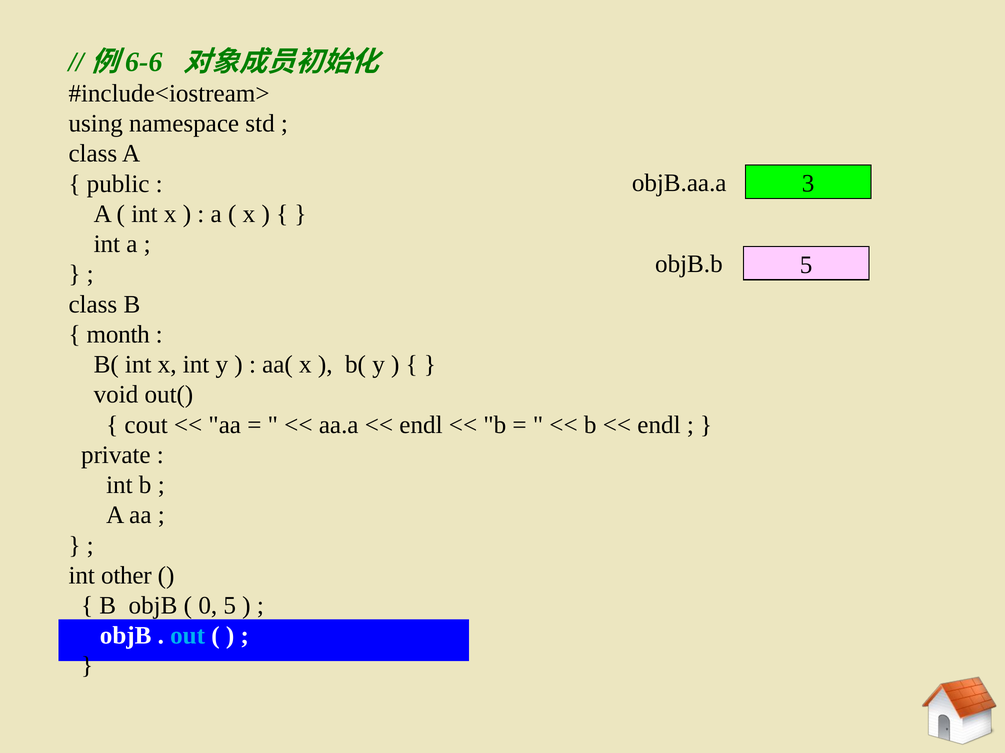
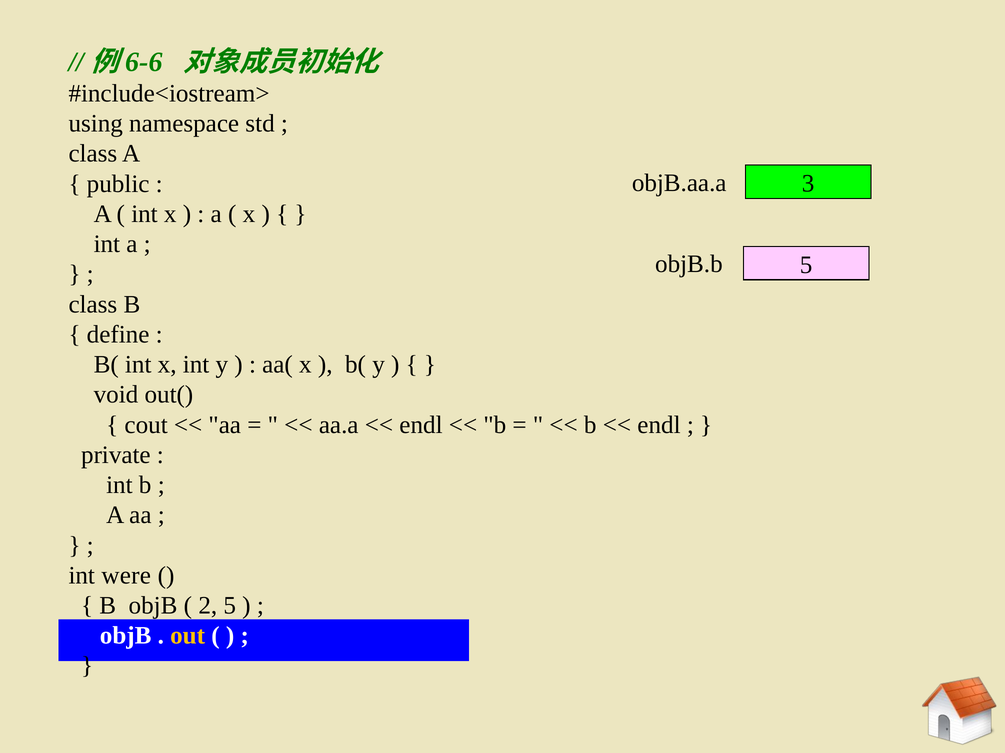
month: month -> define
other: other -> were
0: 0 -> 2
out colour: light blue -> yellow
